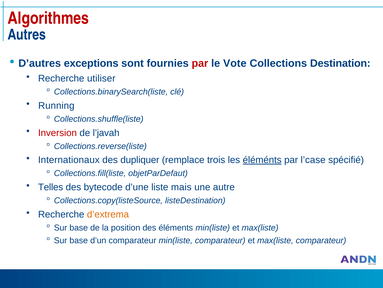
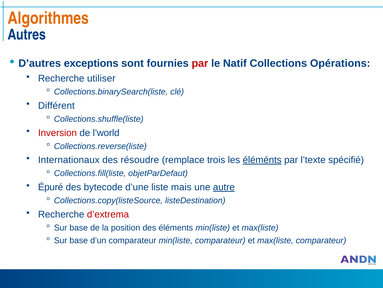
Algorithmes colour: red -> orange
Vote: Vote -> Natif
Destination: Destination -> Opérations
Running: Running -> Différent
l’javah: l’javah -> l’world
dupliquer: dupliquer -> résoudre
l’case: l’case -> l’texte
Telles: Telles -> Épuré
autre underline: none -> present
d’extrema colour: orange -> red
